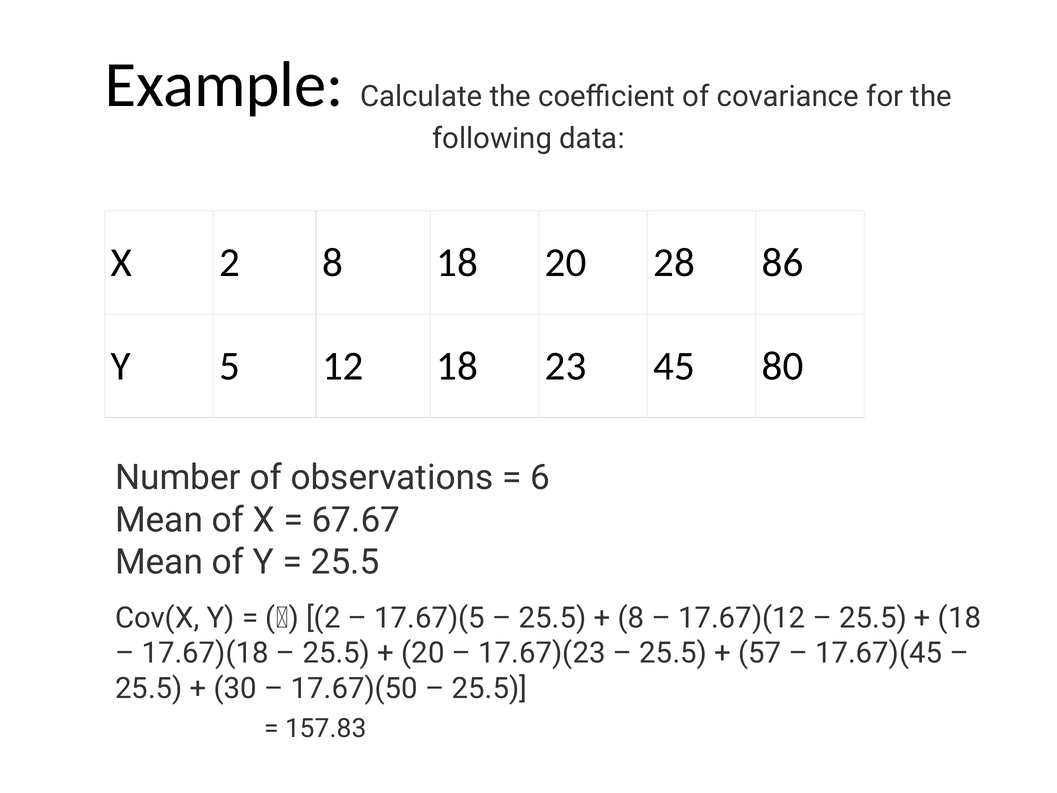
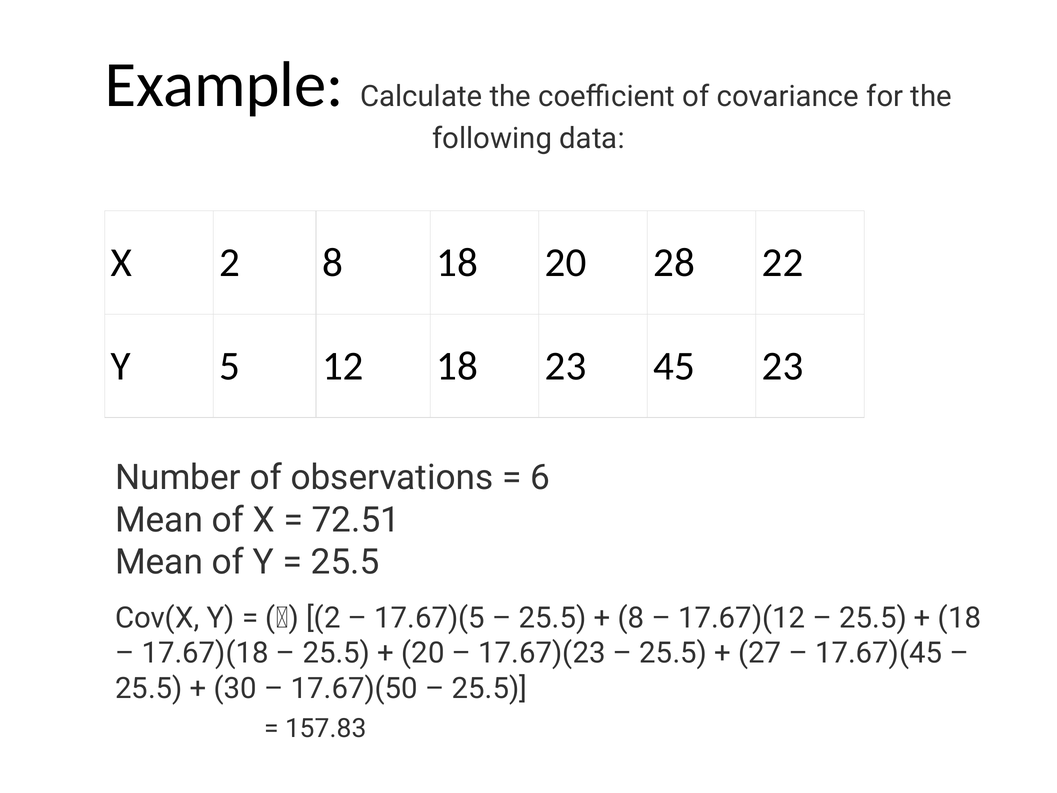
86: 86 -> 22
45 80: 80 -> 23
67.67: 67.67 -> 72.51
57: 57 -> 27
